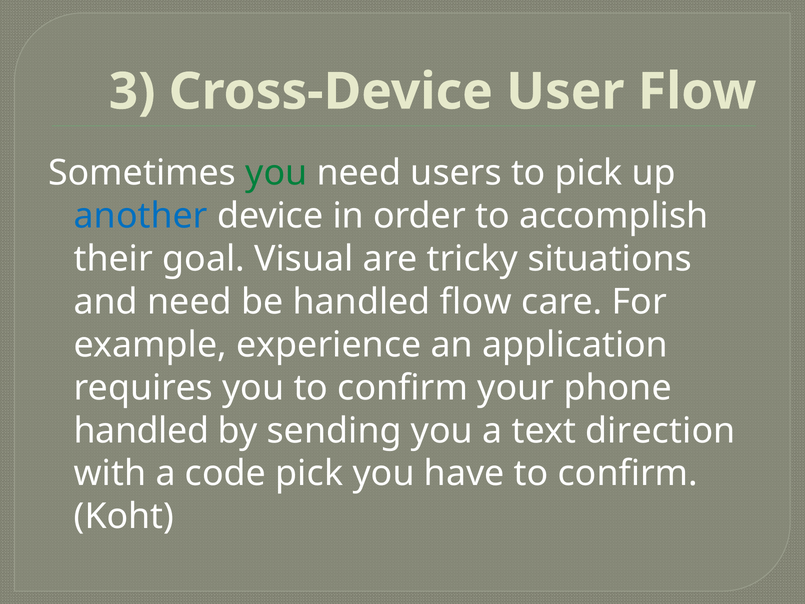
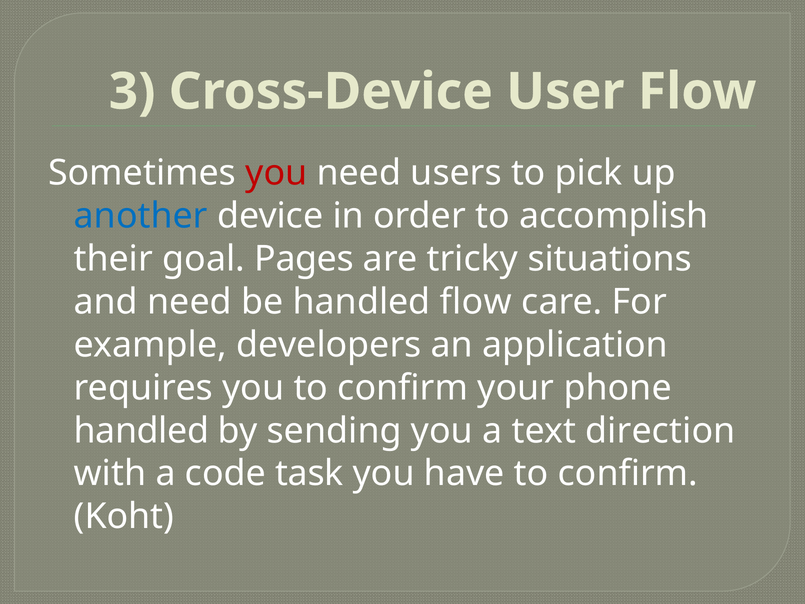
you at (276, 173) colour: green -> red
Visual: Visual -> Pages
experience: experience -> developers
code pick: pick -> task
